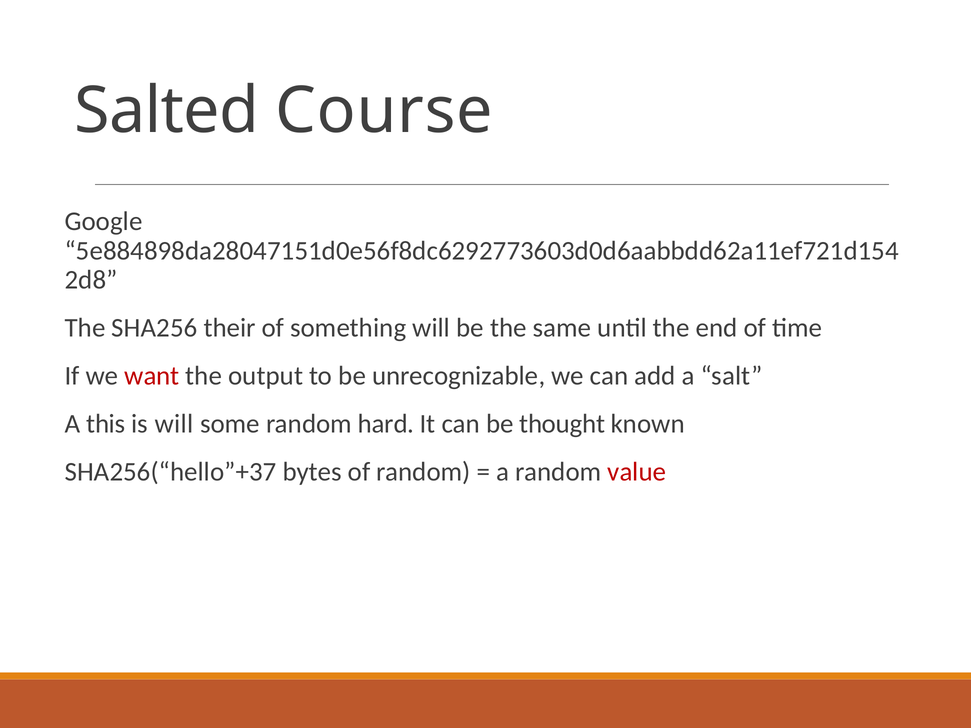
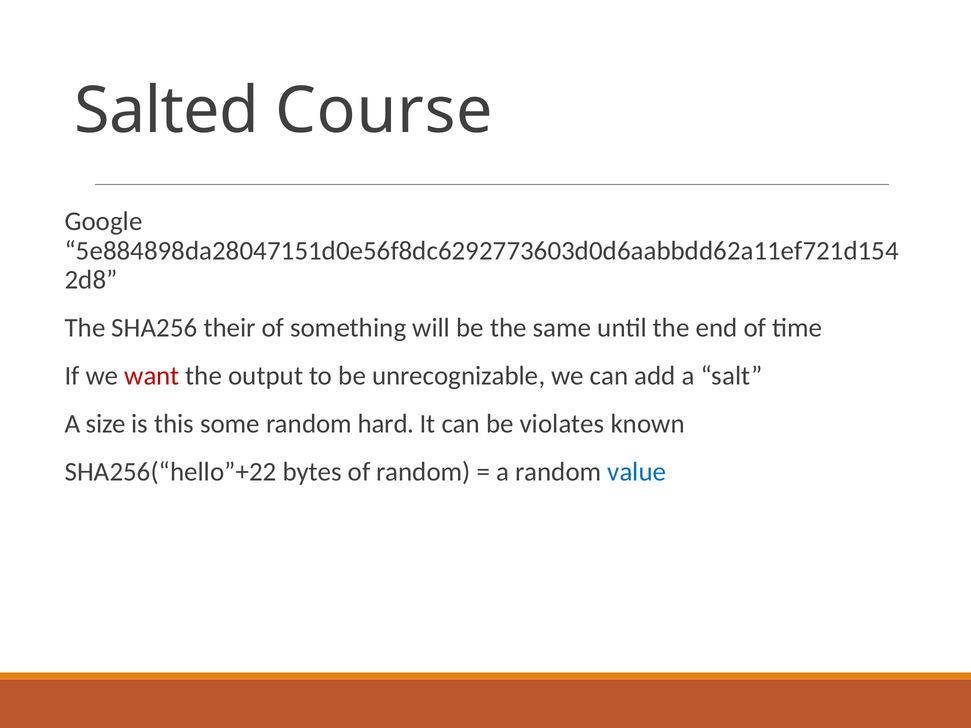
this: this -> size
is will: will -> this
thought: thought -> violates
SHA256(“hello”+37: SHA256(“hello”+37 -> SHA256(“hello”+22
value colour: red -> blue
